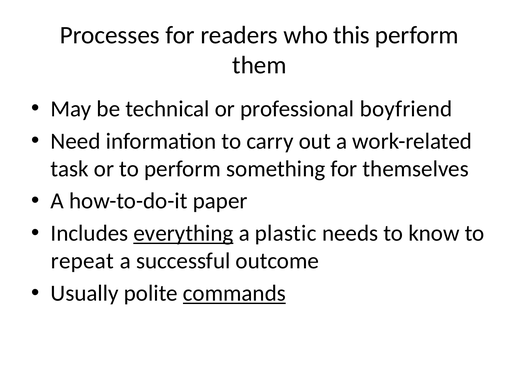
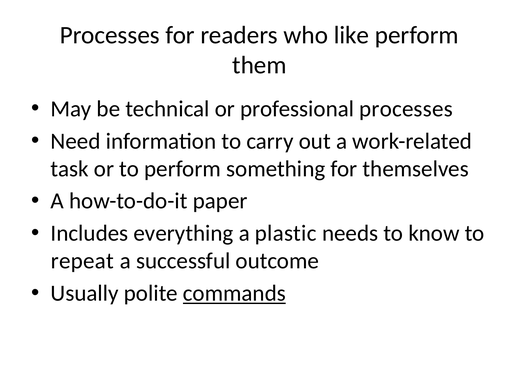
this: this -> like
professional boyfriend: boyfriend -> processes
everything underline: present -> none
